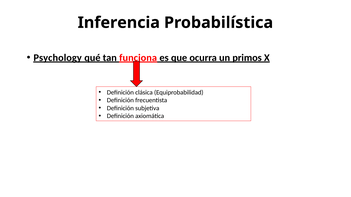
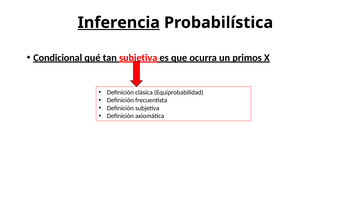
Inferencia underline: none -> present
Psychology: Psychology -> Condicional
tan funciona: funciona -> subjetiva
